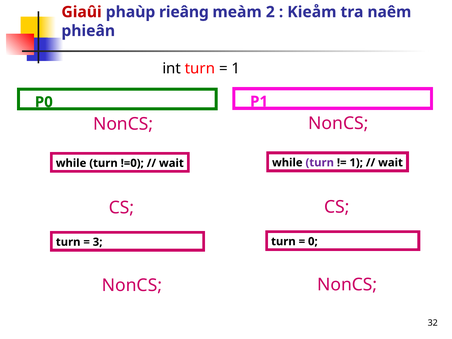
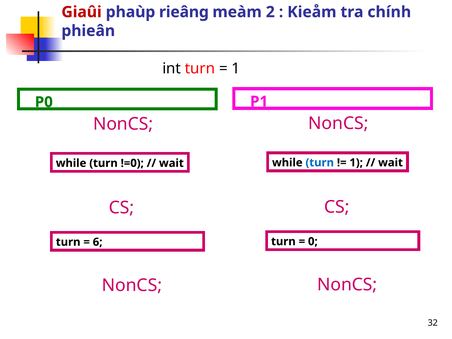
naêm: naêm -> chính
turn at (320, 163) colour: purple -> blue
3: 3 -> 6
